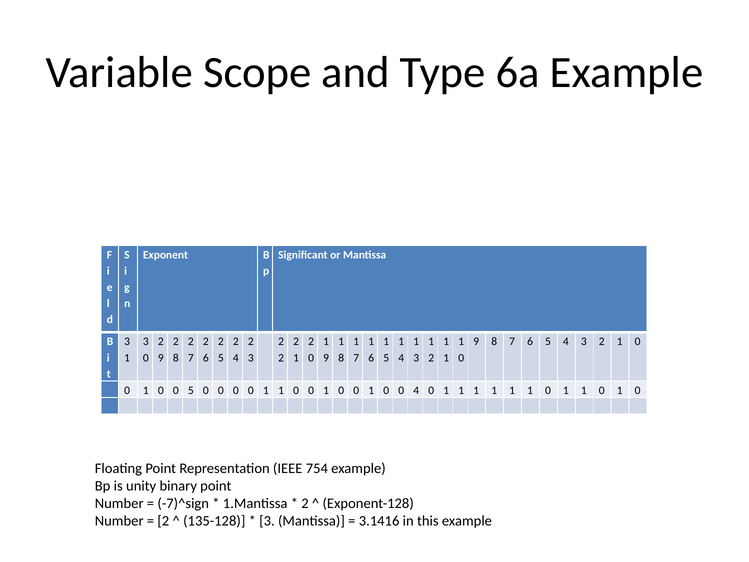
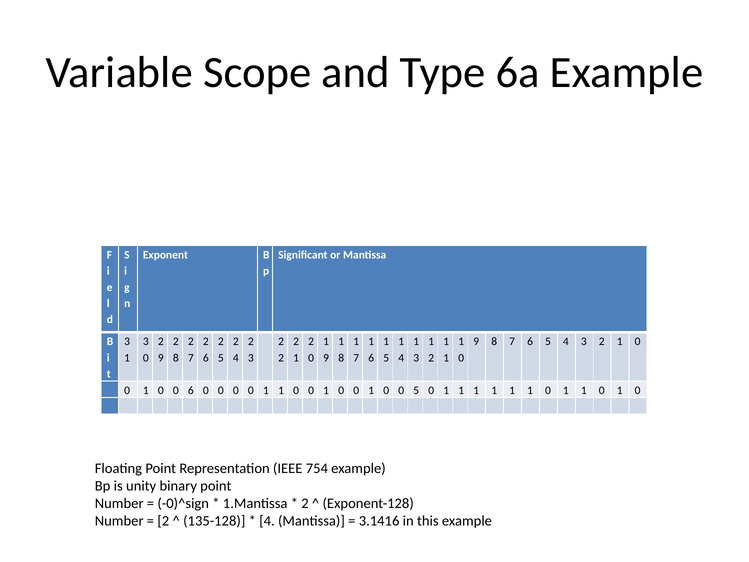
0 5: 5 -> 6
0 4: 4 -> 5
-7)^sign: -7)^sign -> -0)^sign
3 at (267, 521): 3 -> 4
